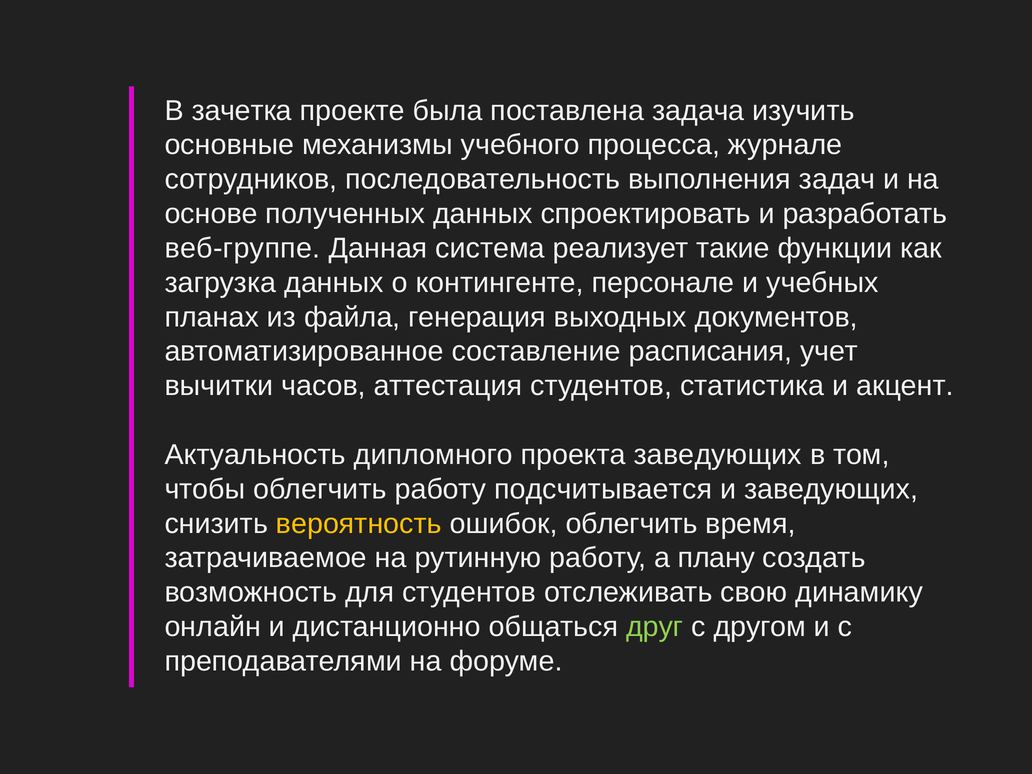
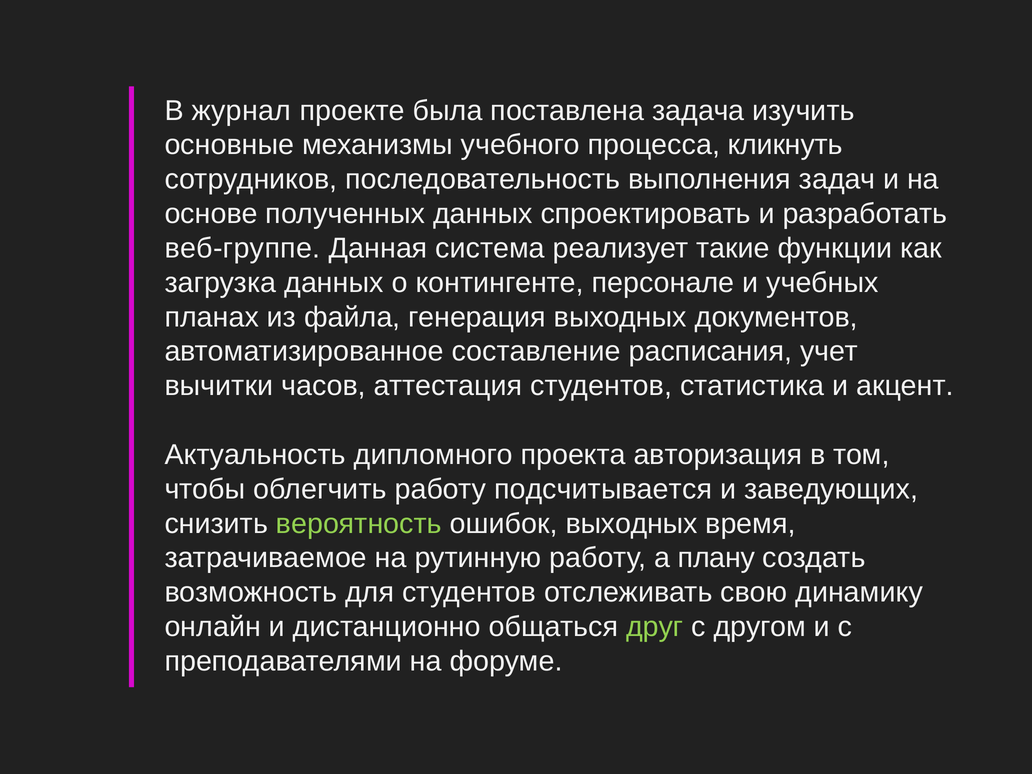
зачетка: зачетка -> журнал
журнале: журнале -> кликнуть
проекта заведующих: заведующих -> авторизация
вероятность colour: yellow -> light green
ошибок облегчить: облегчить -> выходных
